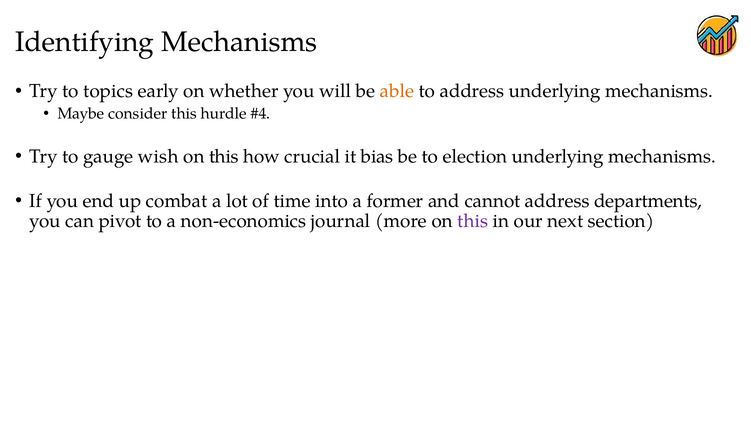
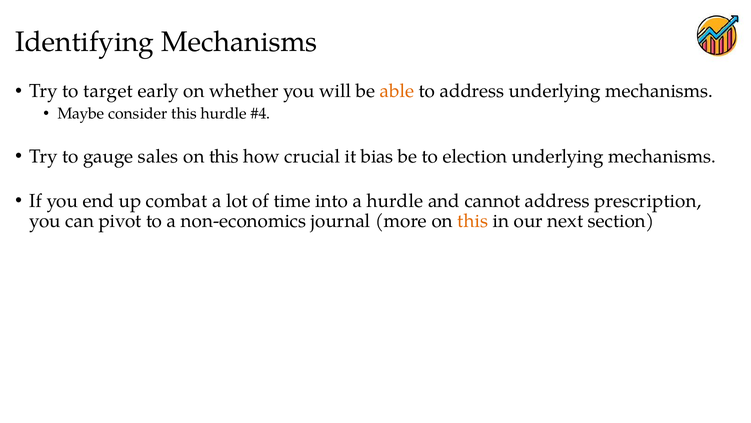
topics: topics -> target
wish: wish -> sales
a former: former -> hurdle
departments: departments -> prescription
this at (473, 221) colour: purple -> orange
